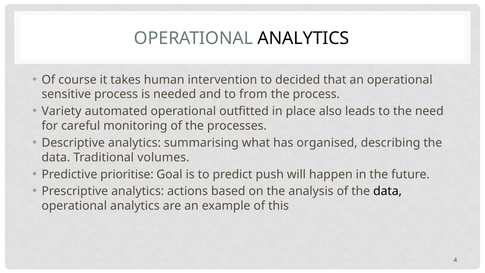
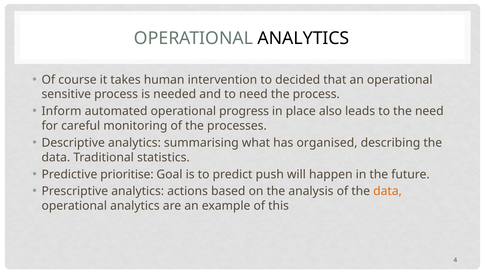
to from: from -> need
Variety: Variety -> Inform
outfitted: outfitted -> progress
volumes: volumes -> statistics
data at (388, 191) colour: black -> orange
